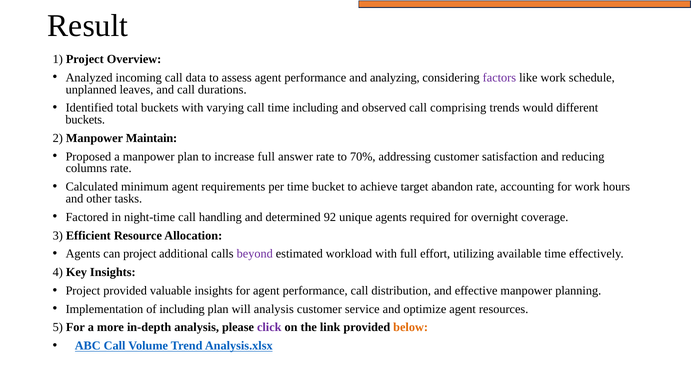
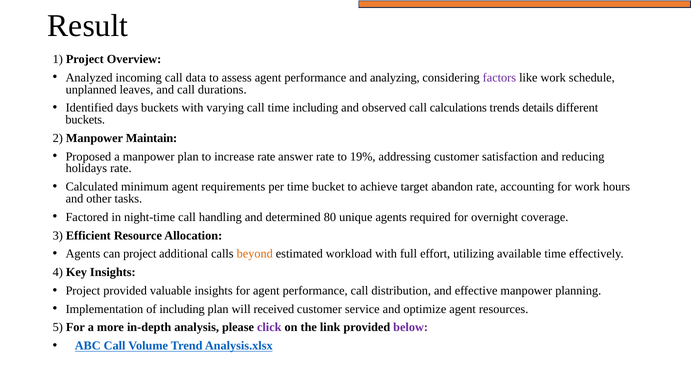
total: total -> days
comprising: comprising -> calculations
would: would -> details
increase full: full -> rate
70%: 70% -> 19%
columns: columns -> holidays
92: 92 -> 80
beyond colour: purple -> orange
will analysis: analysis -> received
below colour: orange -> purple
